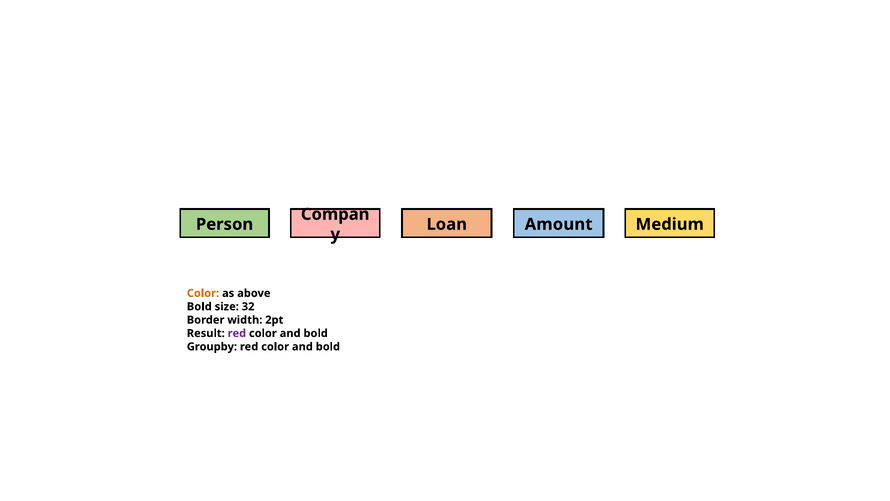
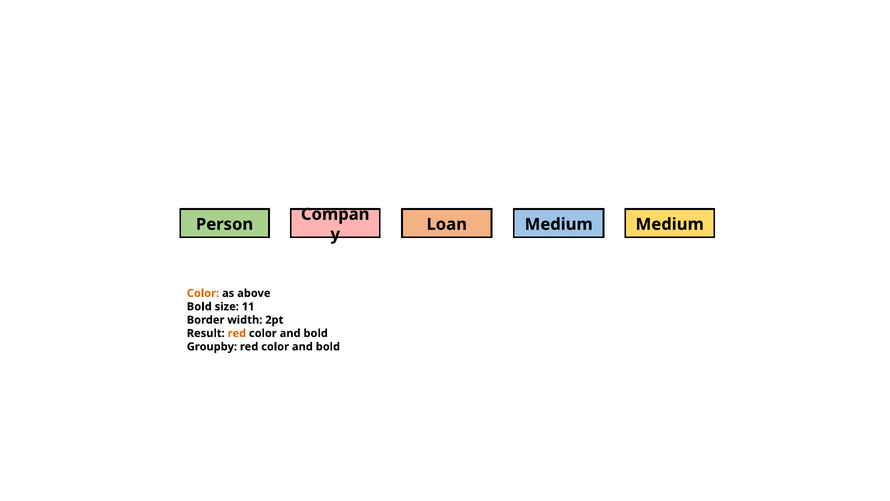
Amount at (559, 224): Amount -> Medium
32: 32 -> 11
red at (237, 333) colour: purple -> orange
